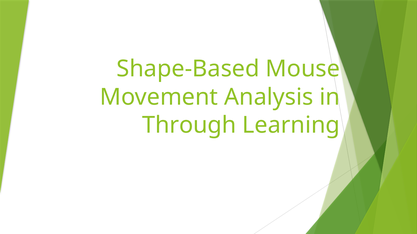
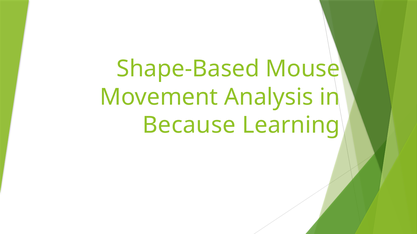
Through: Through -> Because
